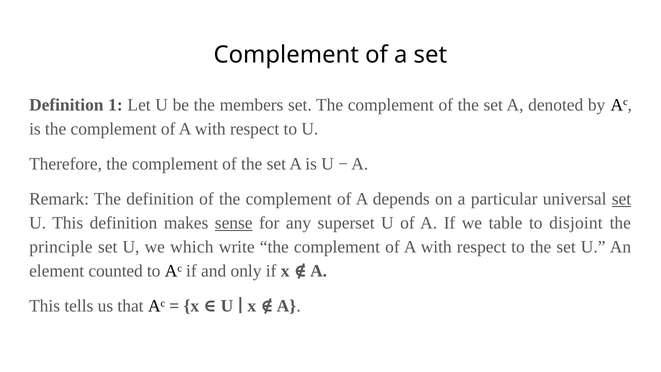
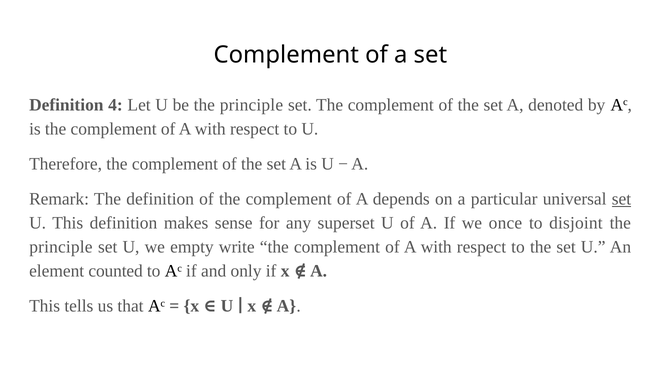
1: 1 -> 4
be the members: members -> principle
sense underline: present -> none
table: table -> once
which: which -> empty
